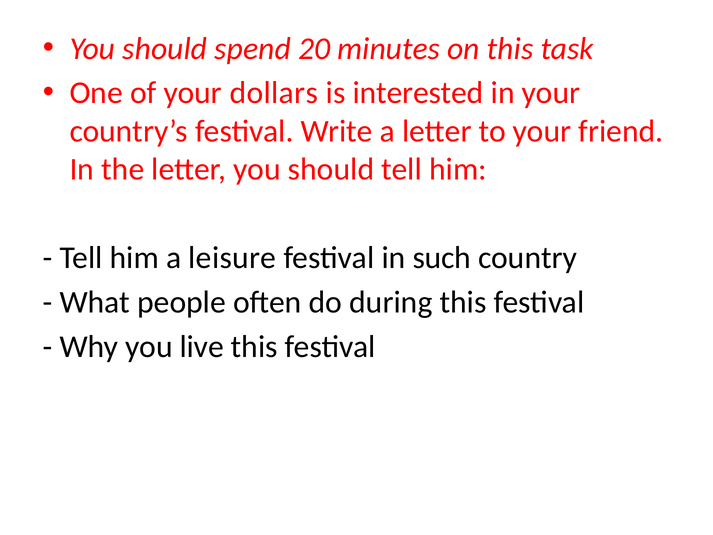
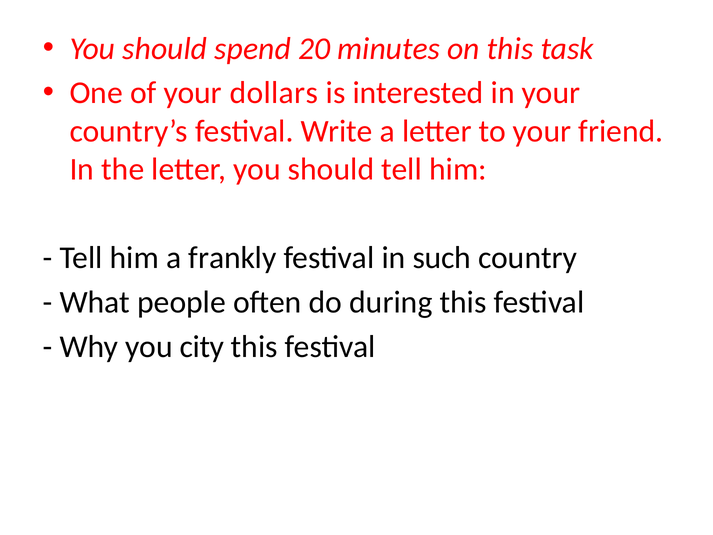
leisure: leisure -> frankly
live: live -> city
